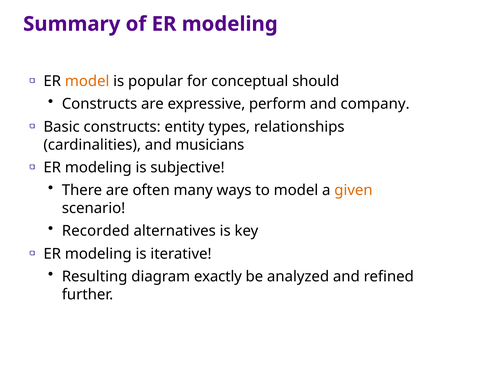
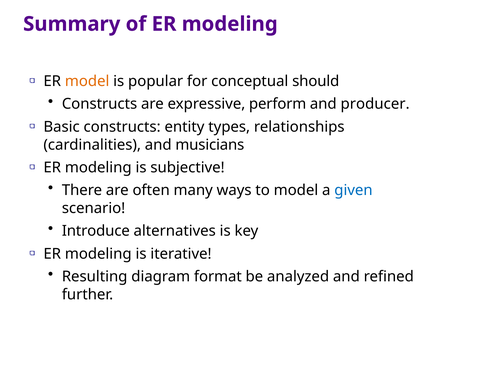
company: company -> producer
given colour: orange -> blue
Recorded: Recorded -> Introduce
exactly: exactly -> format
